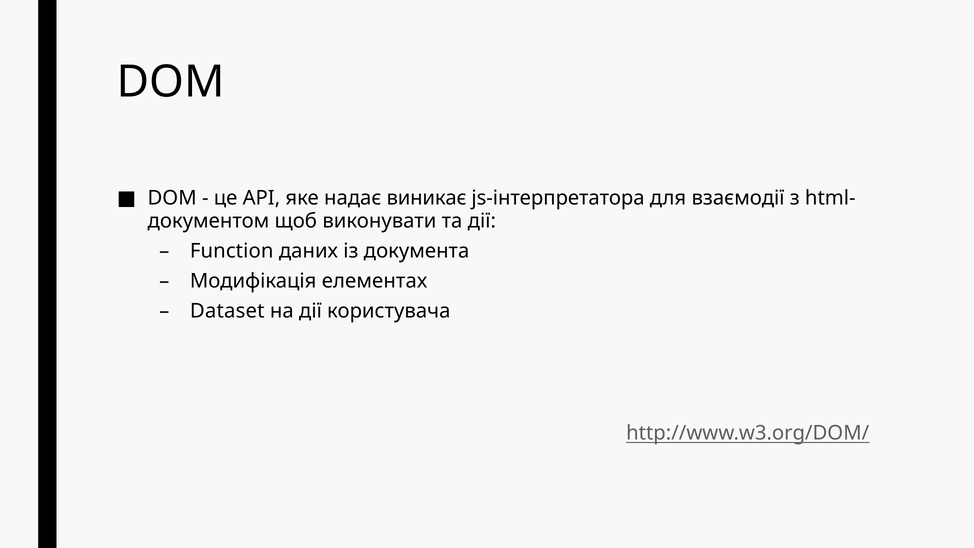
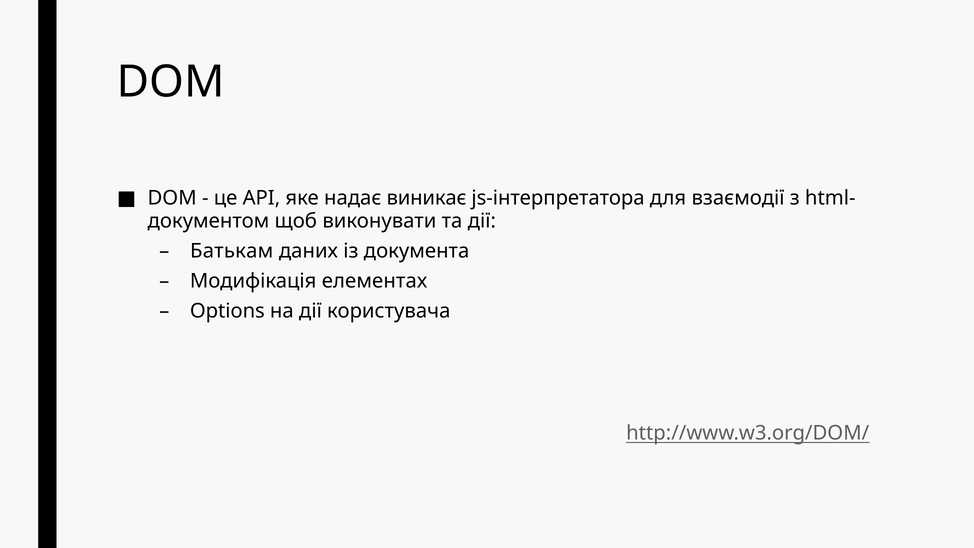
Function: Function -> Батькам
Dataset: Dataset -> Options
